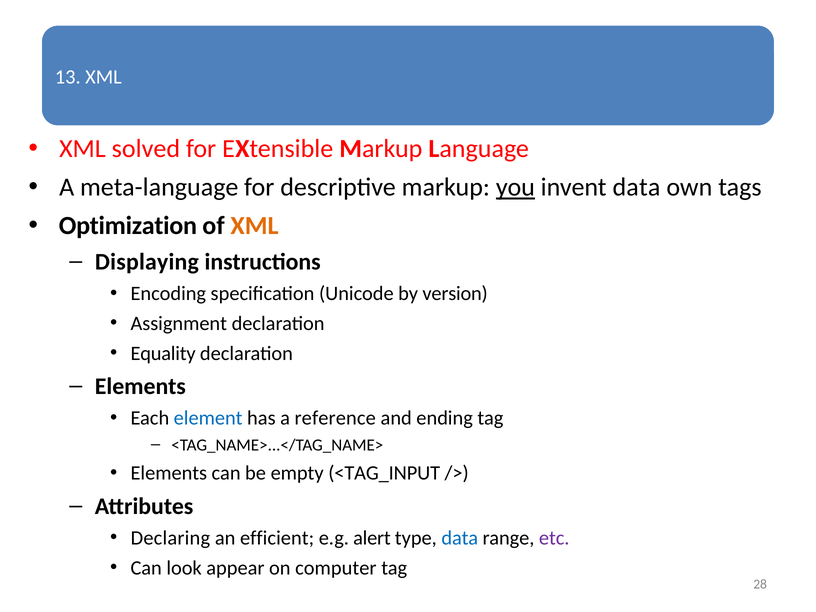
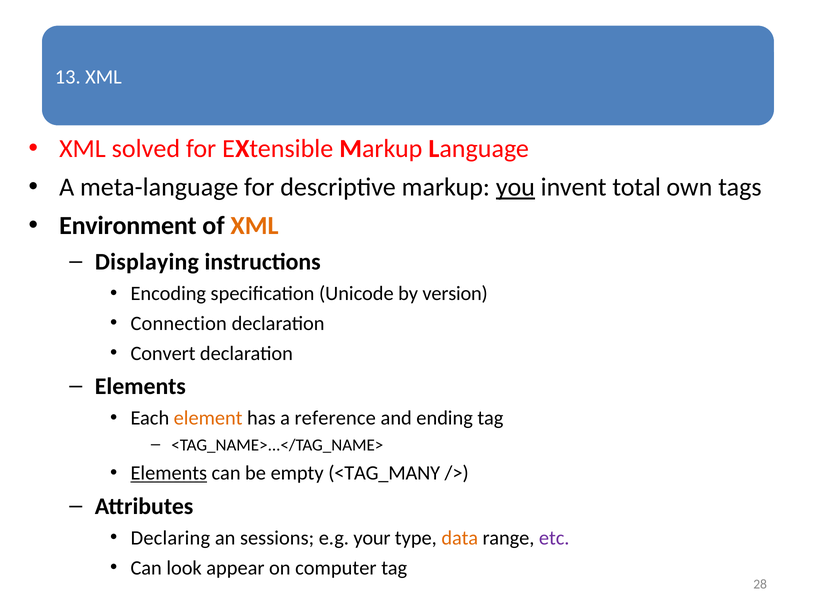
invent data: data -> total
Optimization: Optimization -> Environment
Assignment: Assignment -> Connection
Equality: Equality -> Convert
element colour: blue -> orange
Elements at (169, 473) underline: none -> present
<TAG_INPUT: <TAG_INPUT -> <TAG_MANY
efficient: efficient -> sessions
alert: alert -> your
data at (460, 538) colour: blue -> orange
